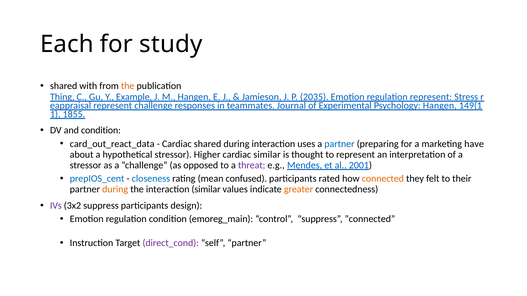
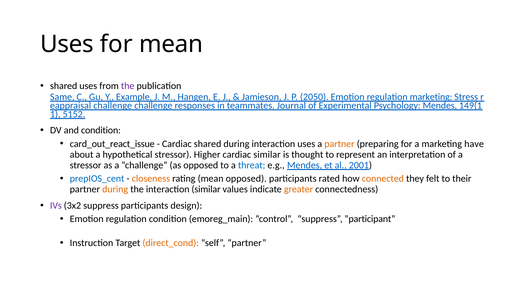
Each at (67, 44): Each -> Uses
for study: study -> mean
shared with: with -> uses
the at (128, 86) colour: orange -> purple
Thing: Thing -> Same
2035: 2035 -> 2050
regulation represent: represent -> marketing
represent at (113, 106): represent -> challenge
Psychology Hangen: Hangen -> Mendes
1855: 1855 -> 5152
card_out_react_data: card_out_react_data -> card_out_react_issue
partner at (339, 144) colour: blue -> orange
threat colour: purple -> blue
closeness colour: blue -> orange
mean confused: confused -> opposed
”connected: ”connected -> ”participant
direct_cond colour: purple -> orange
